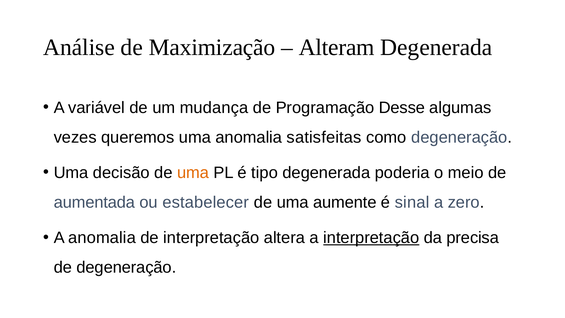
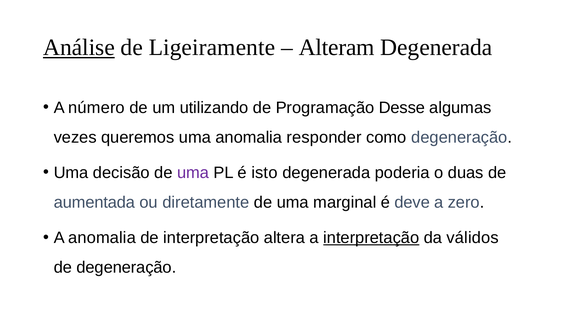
Análise underline: none -> present
Maximização: Maximização -> Ligeiramente
variável: variável -> número
mudança: mudança -> utilizando
satisfeitas: satisfeitas -> responder
uma at (193, 173) colour: orange -> purple
tipo: tipo -> isto
meio: meio -> duas
estabelecer: estabelecer -> diretamente
aumente: aumente -> marginal
sinal: sinal -> deve
precisa: precisa -> válidos
